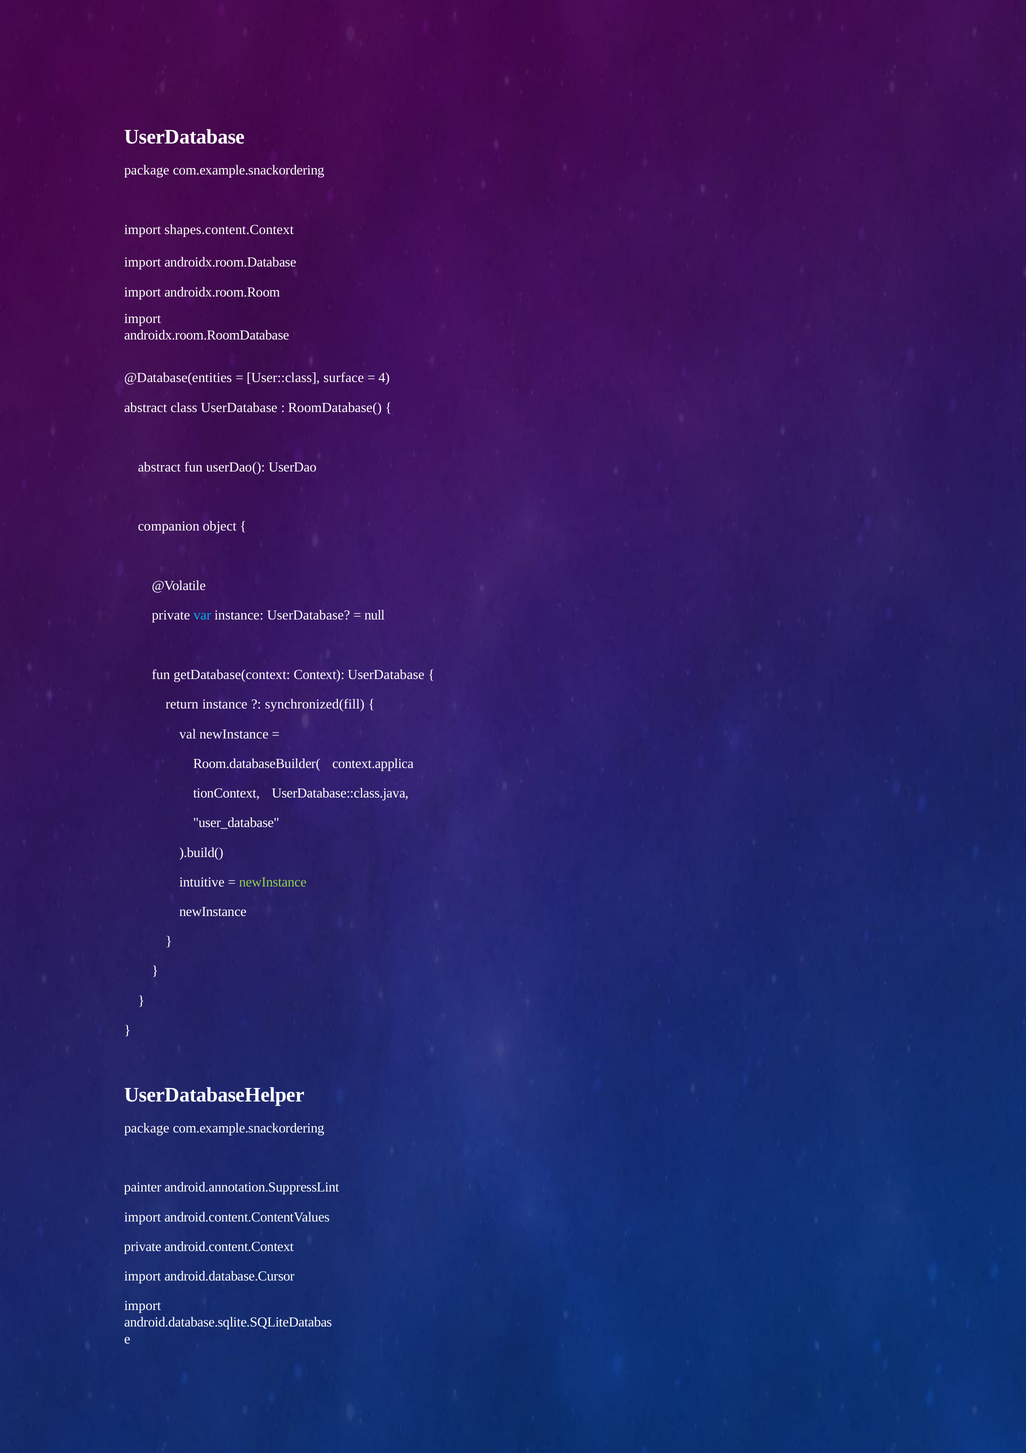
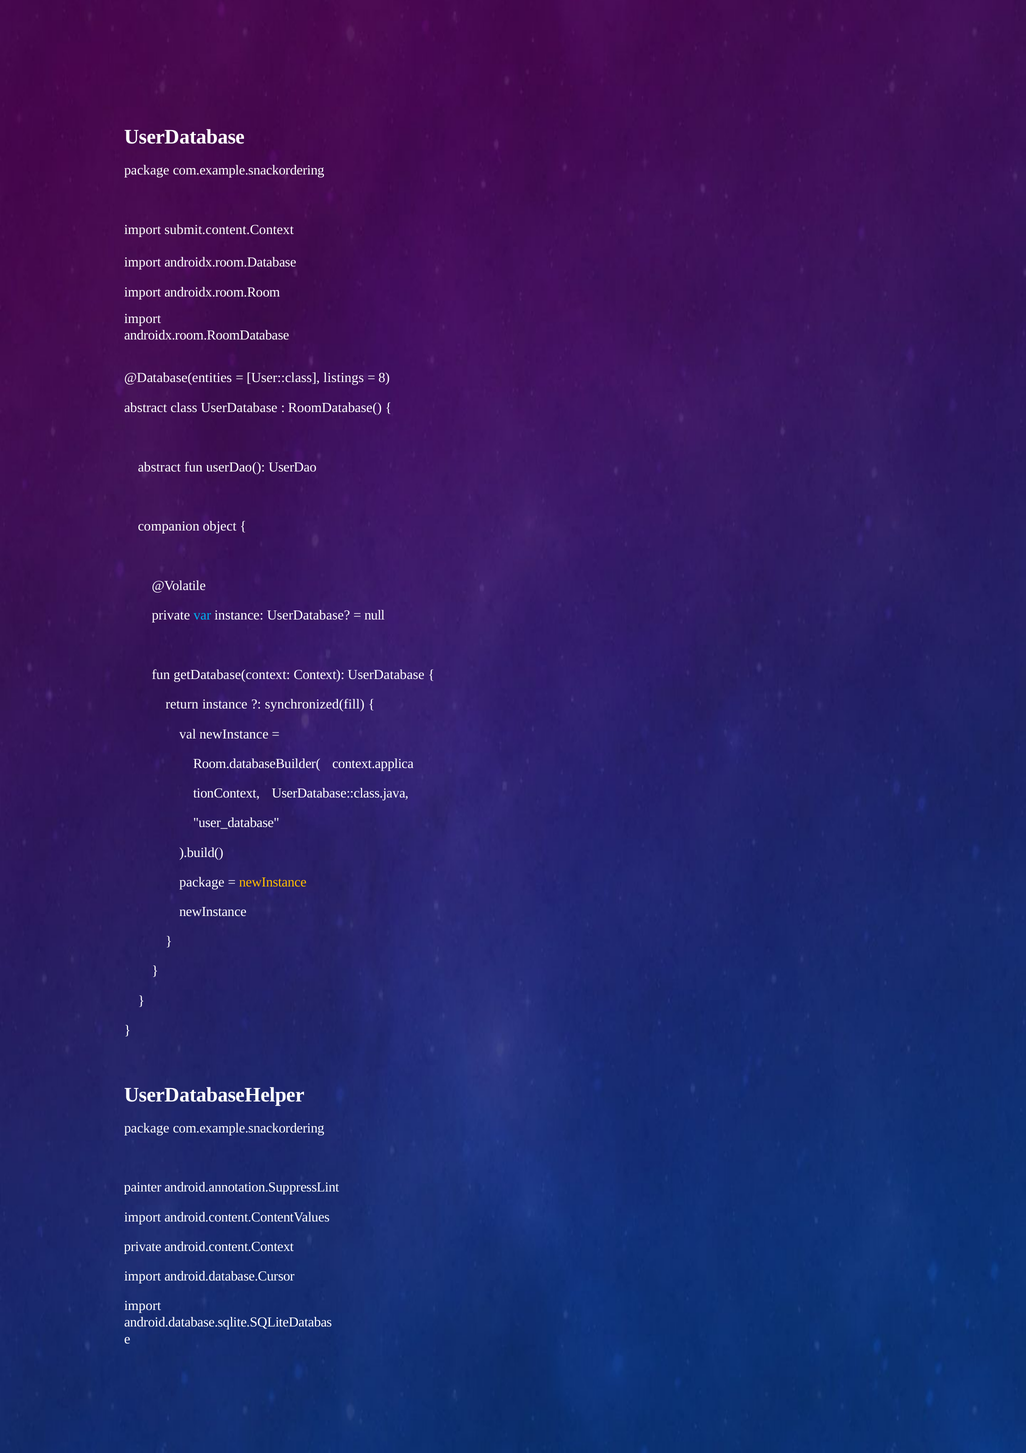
shapes.content.Context: shapes.content.Context -> submit.content.Context
surface: surface -> listings
4: 4 -> 8
intuitive at (202, 881): intuitive -> package
newInstance at (273, 881) colour: light green -> yellow
